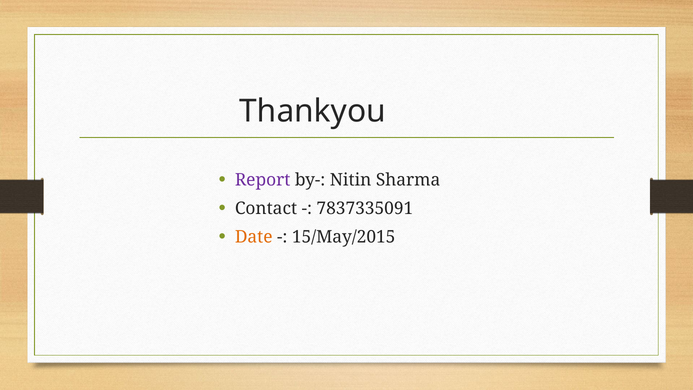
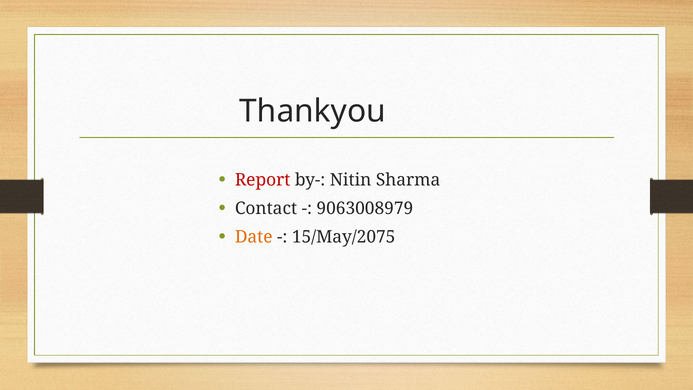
Report colour: purple -> red
7837335091: 7837335091 -> 9063008979
15/May/2015: 15/May/2015 -> 15/May/2075
